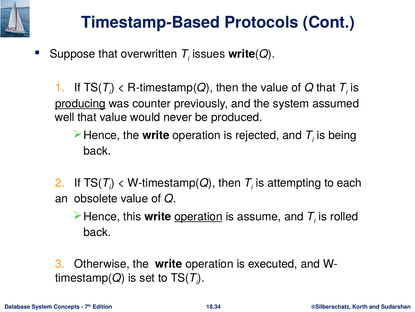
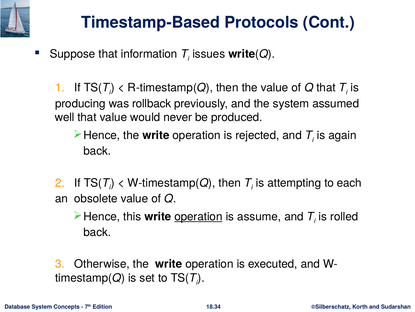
overwritten: overwritten -> information
producing underline: present -> none
counter: counter -> rollback
being: being -> again
